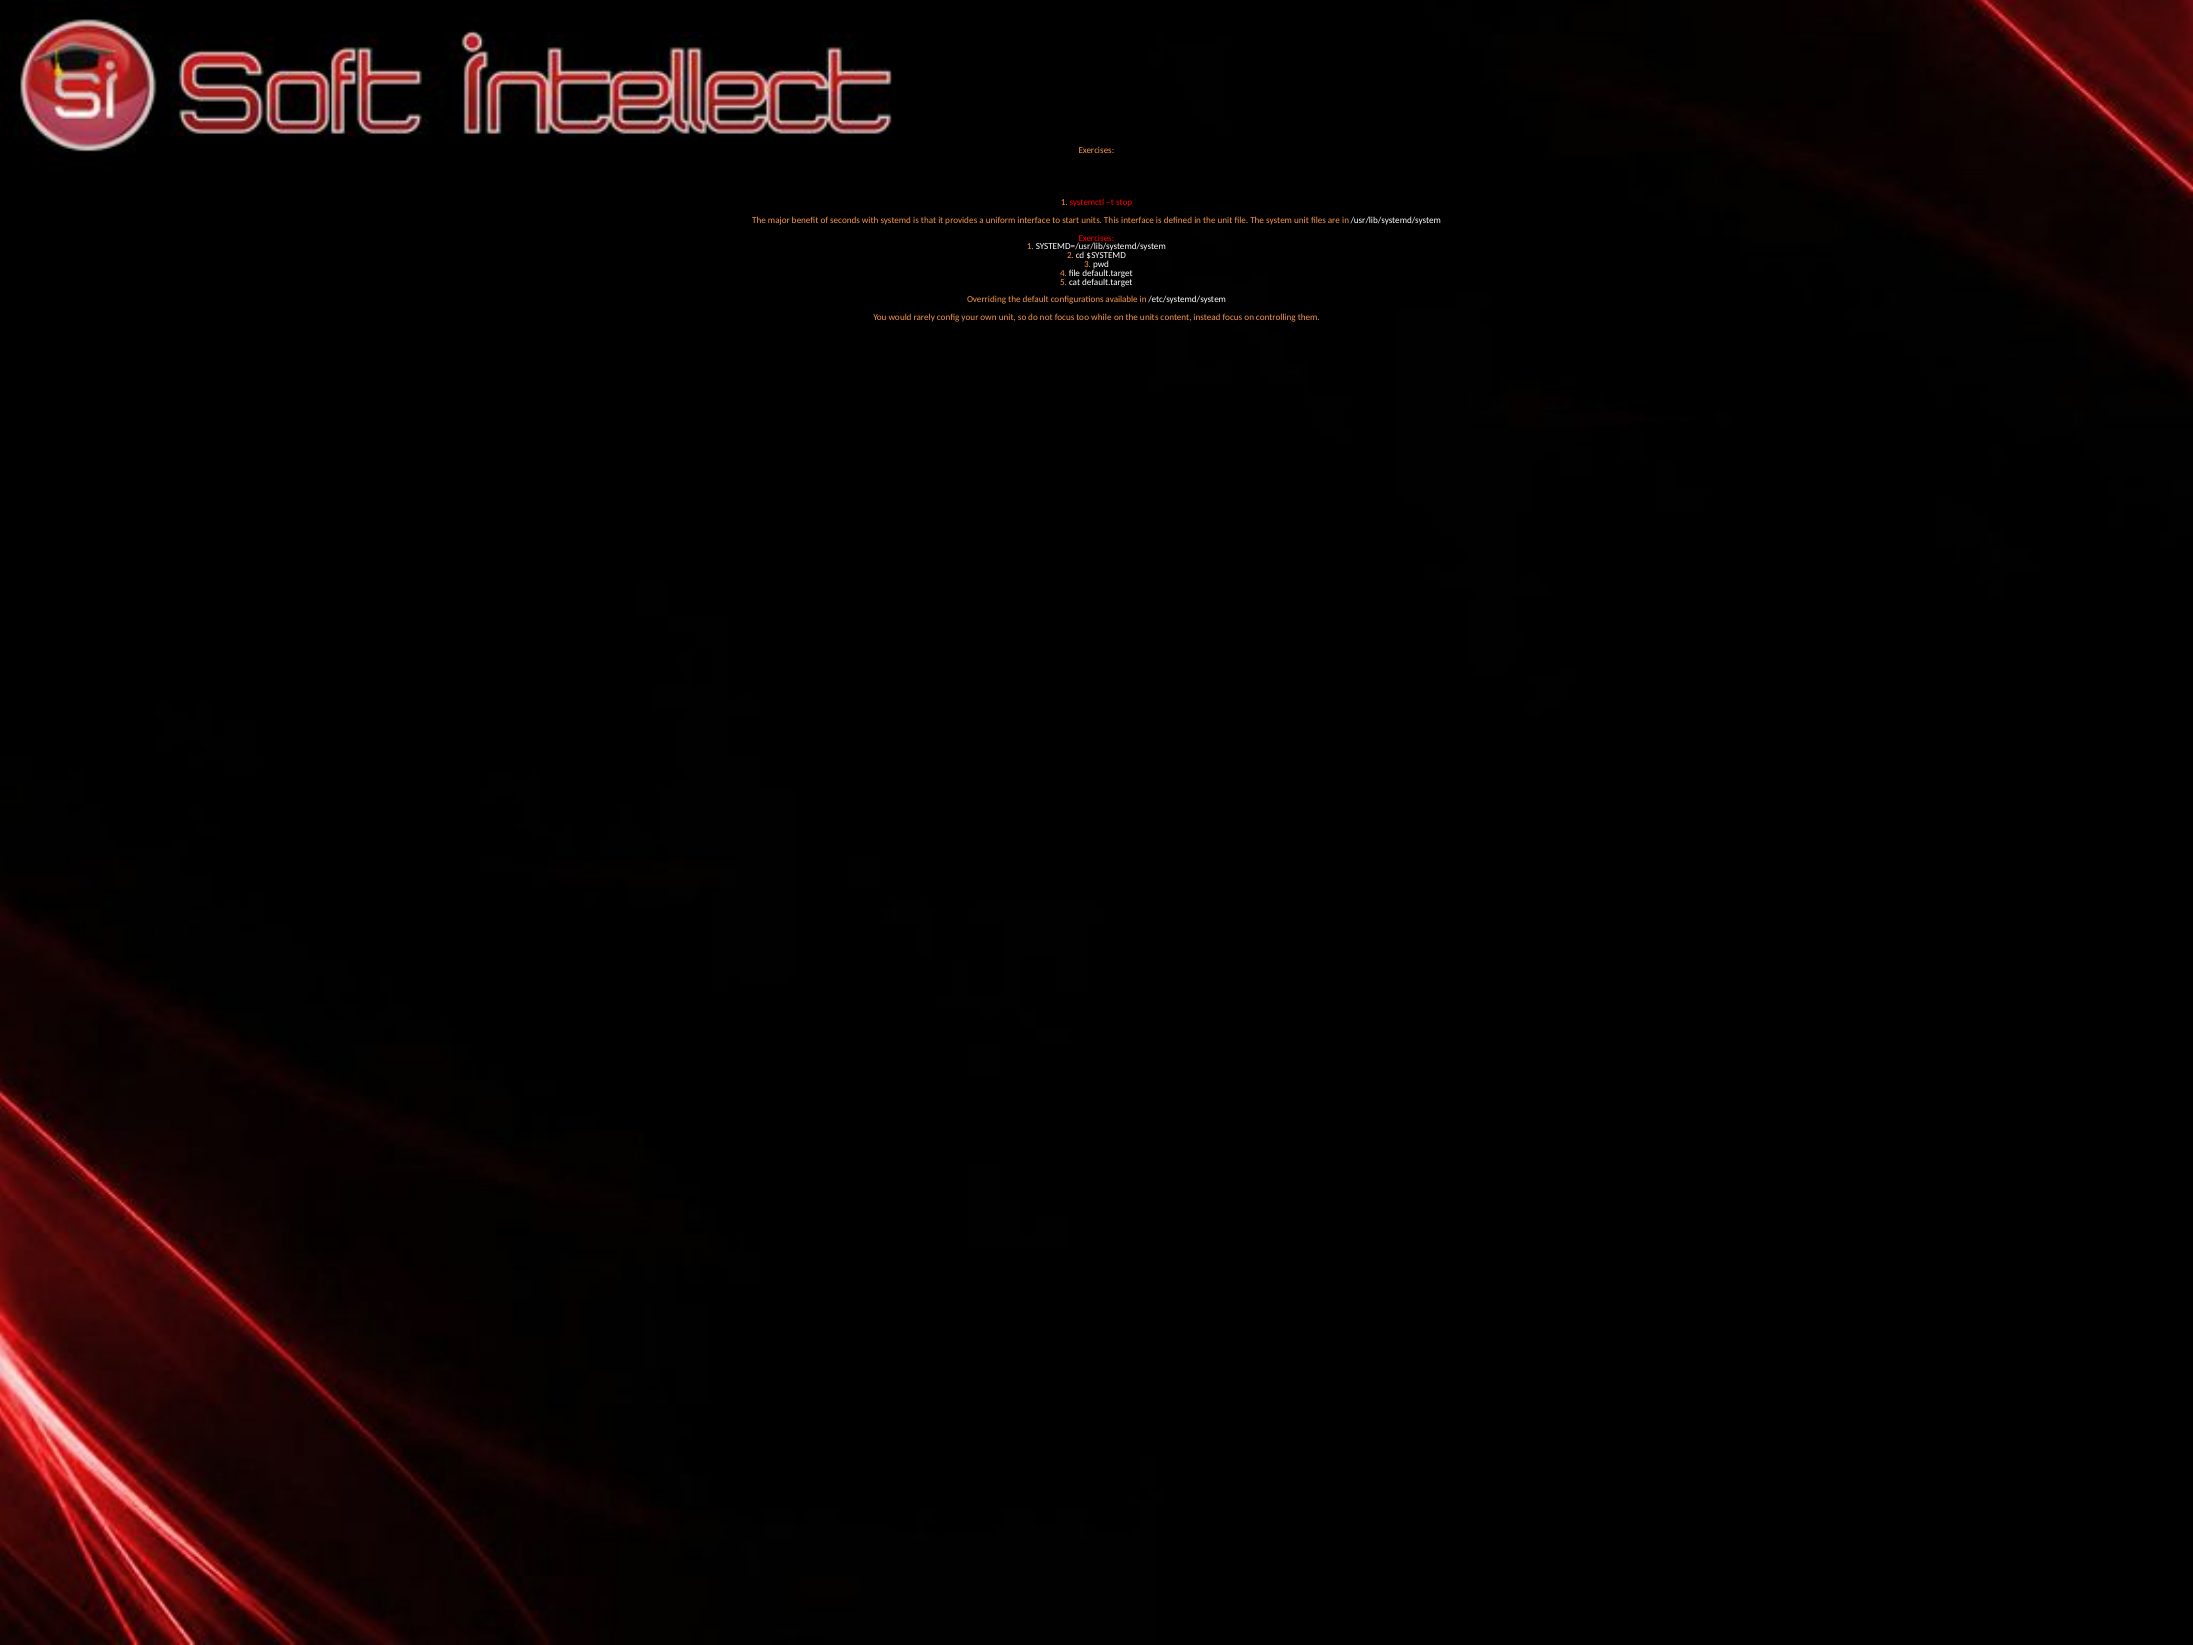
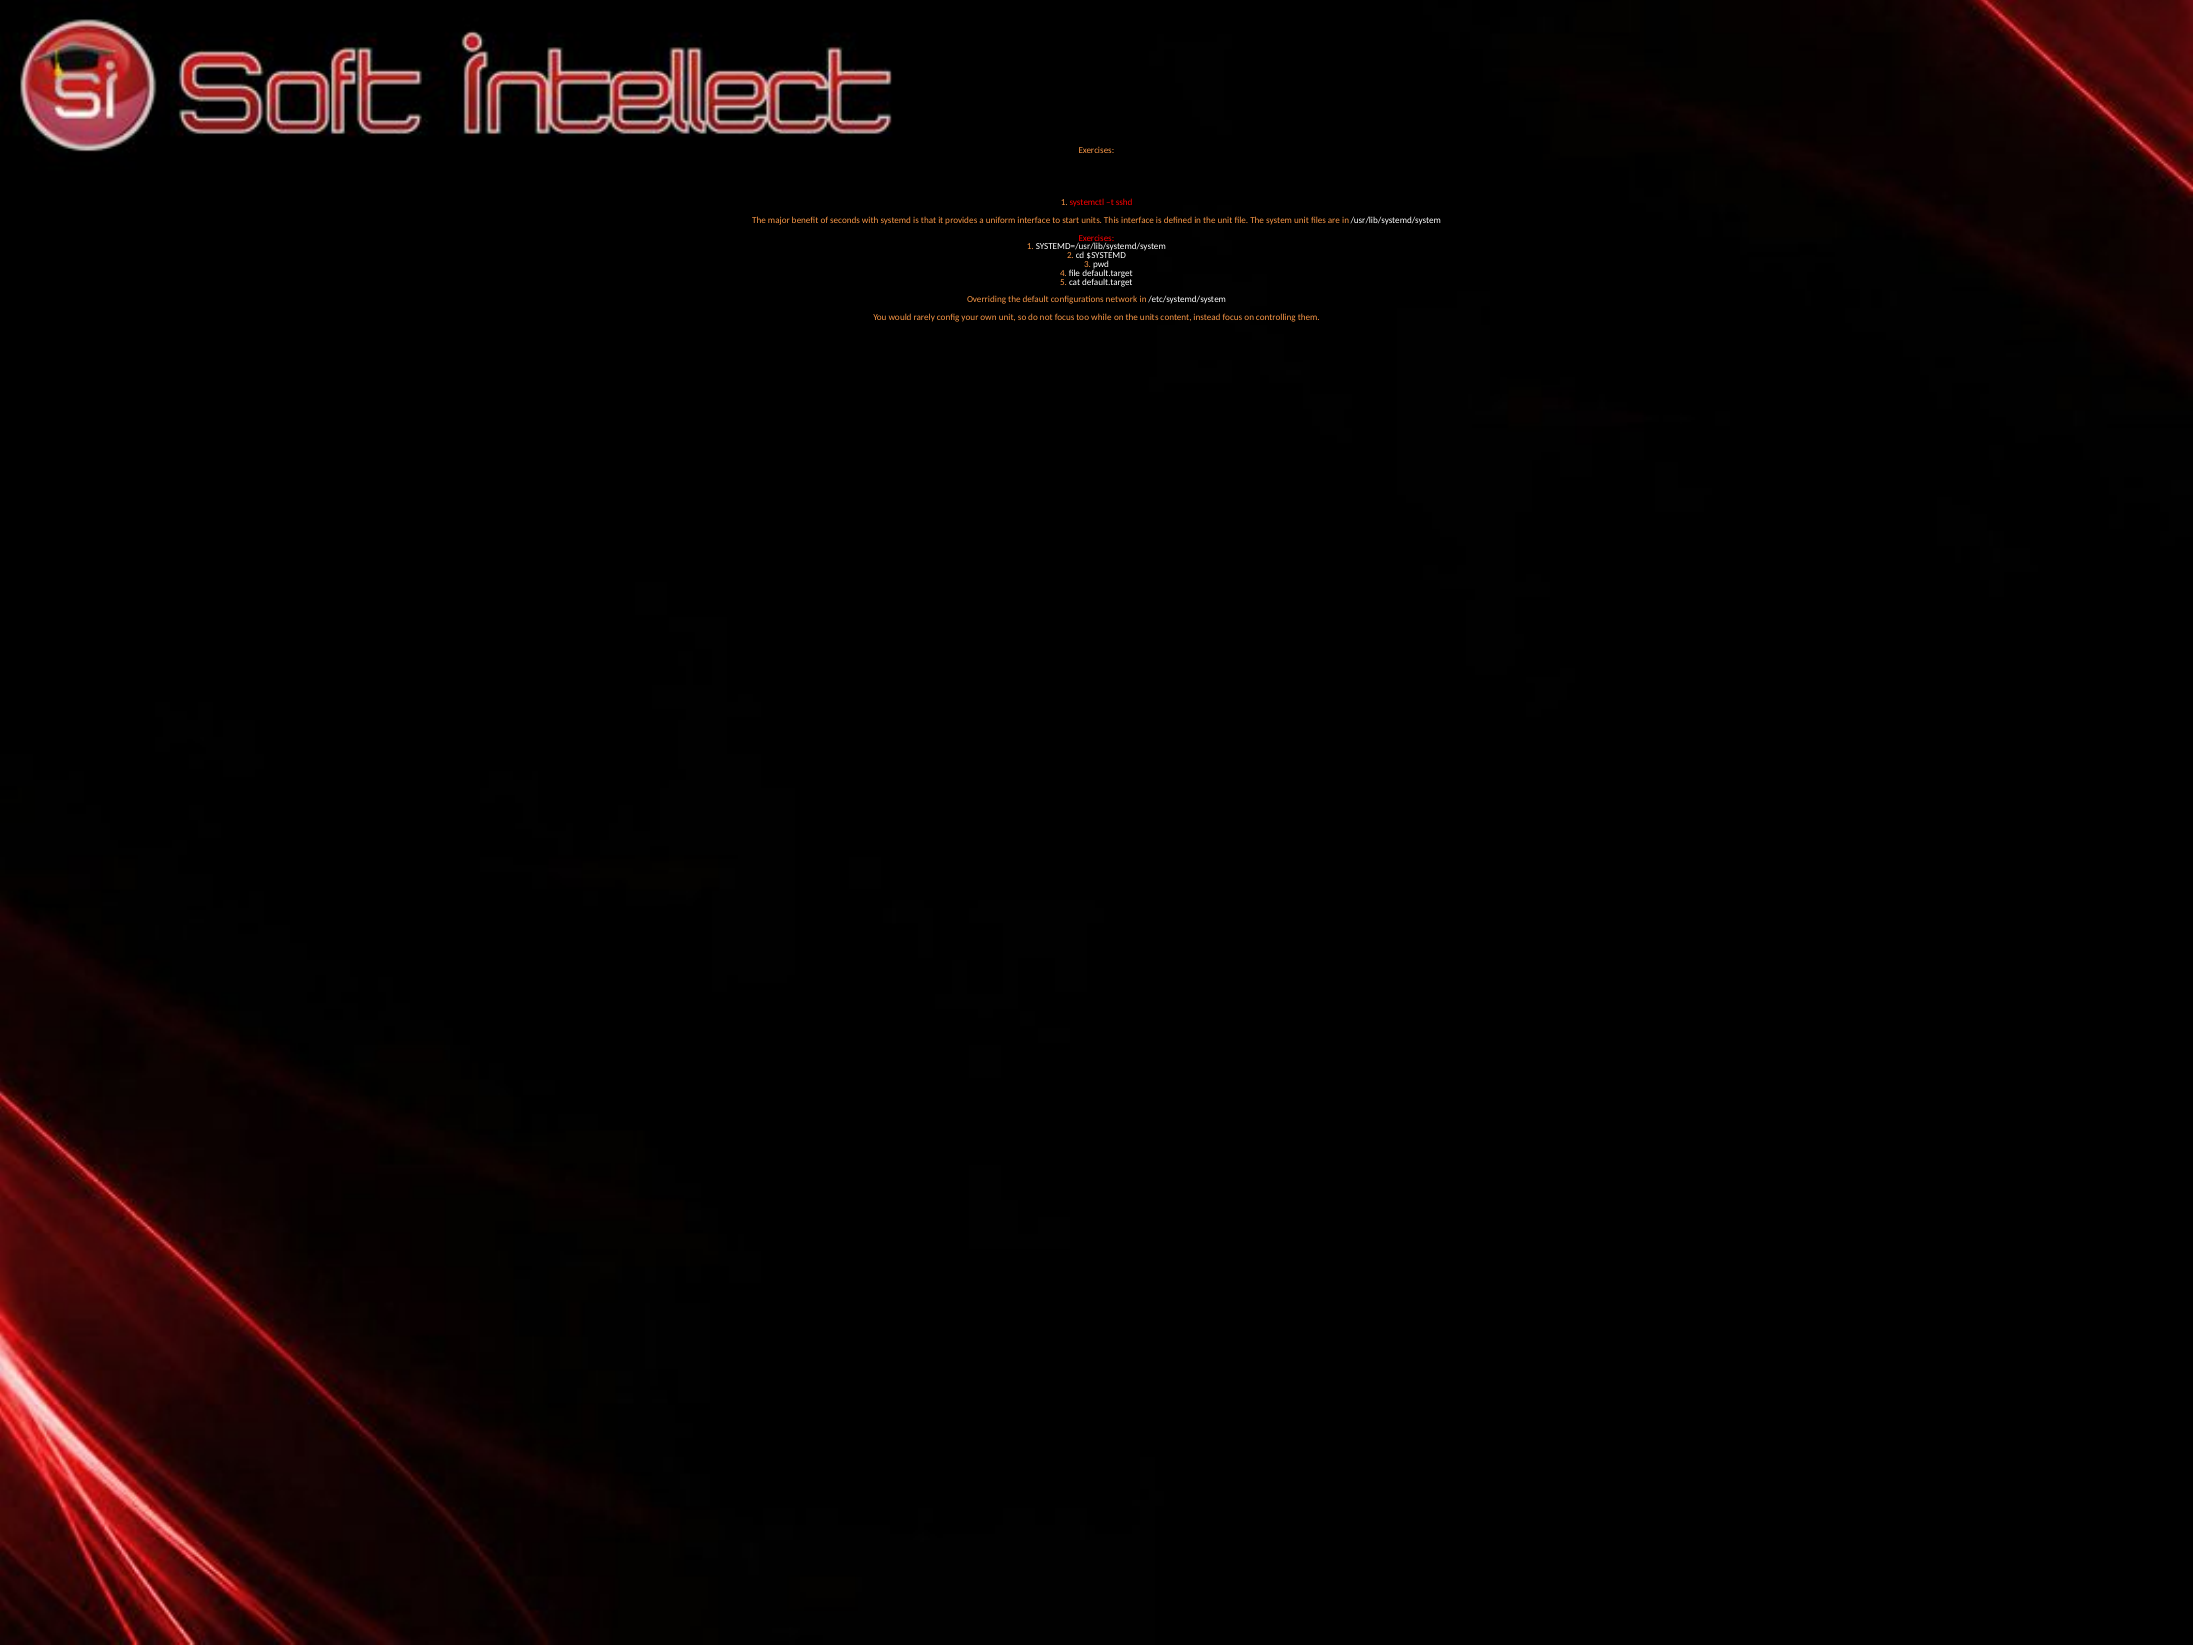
stop: stop -> sshd
available: available -> network
